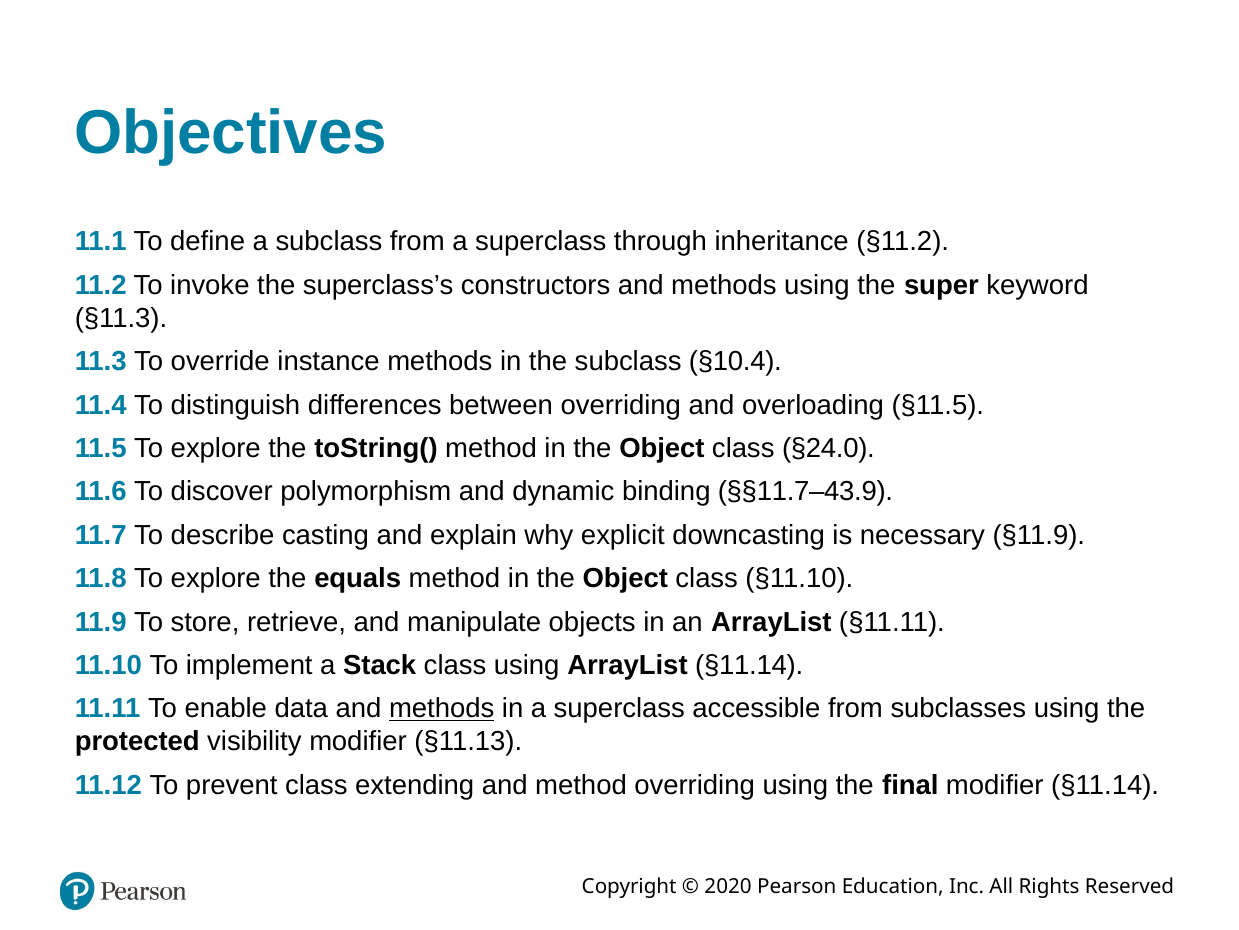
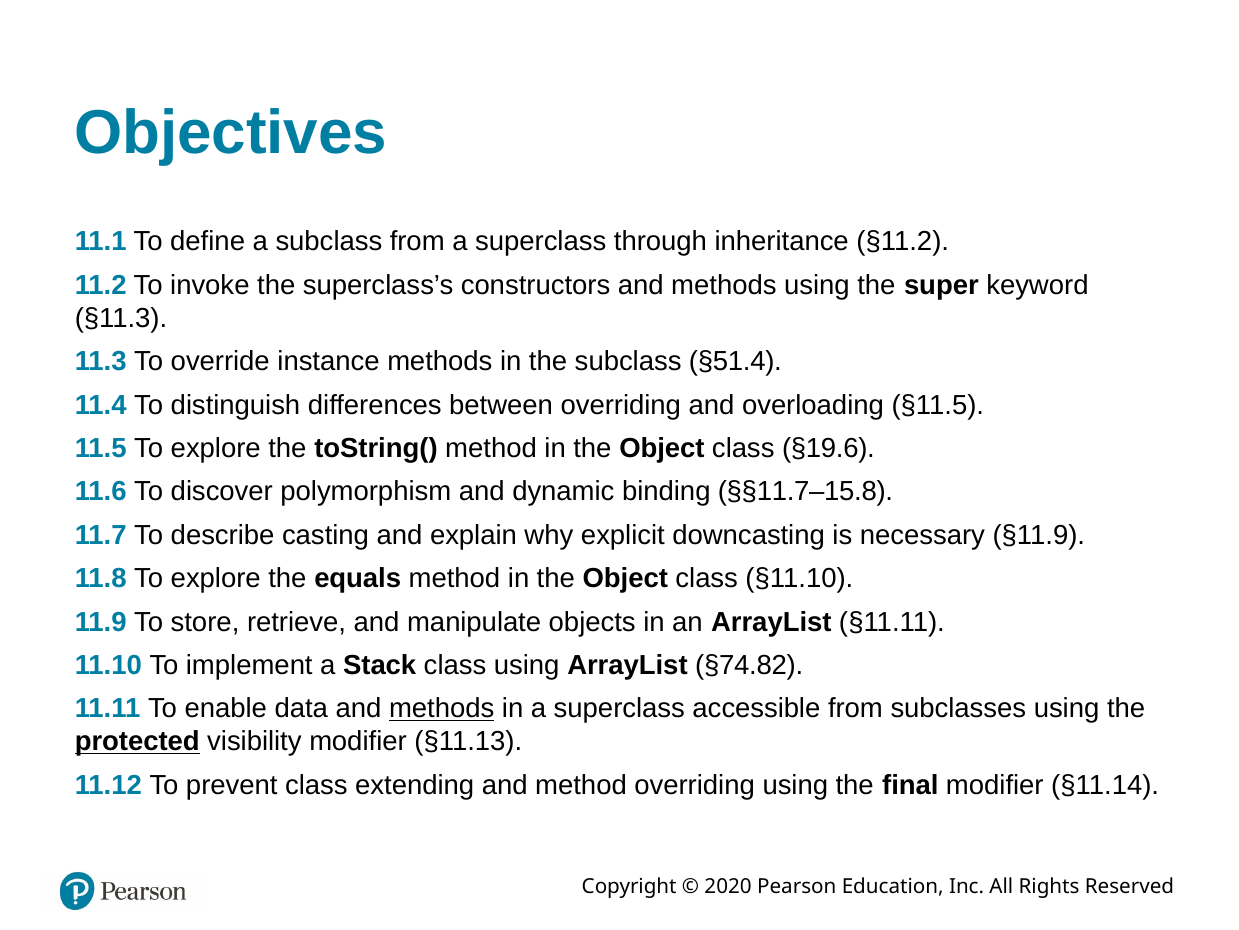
§10.4: §10.4 -> §51.4
§24.0: §24.0 -> §19.6
§§11.7–43.9: §§11.7–43.9 -> §§11.7–15.8
ArrayList §11.14: §11.14 -> §74.82
protected underline: none -> present
